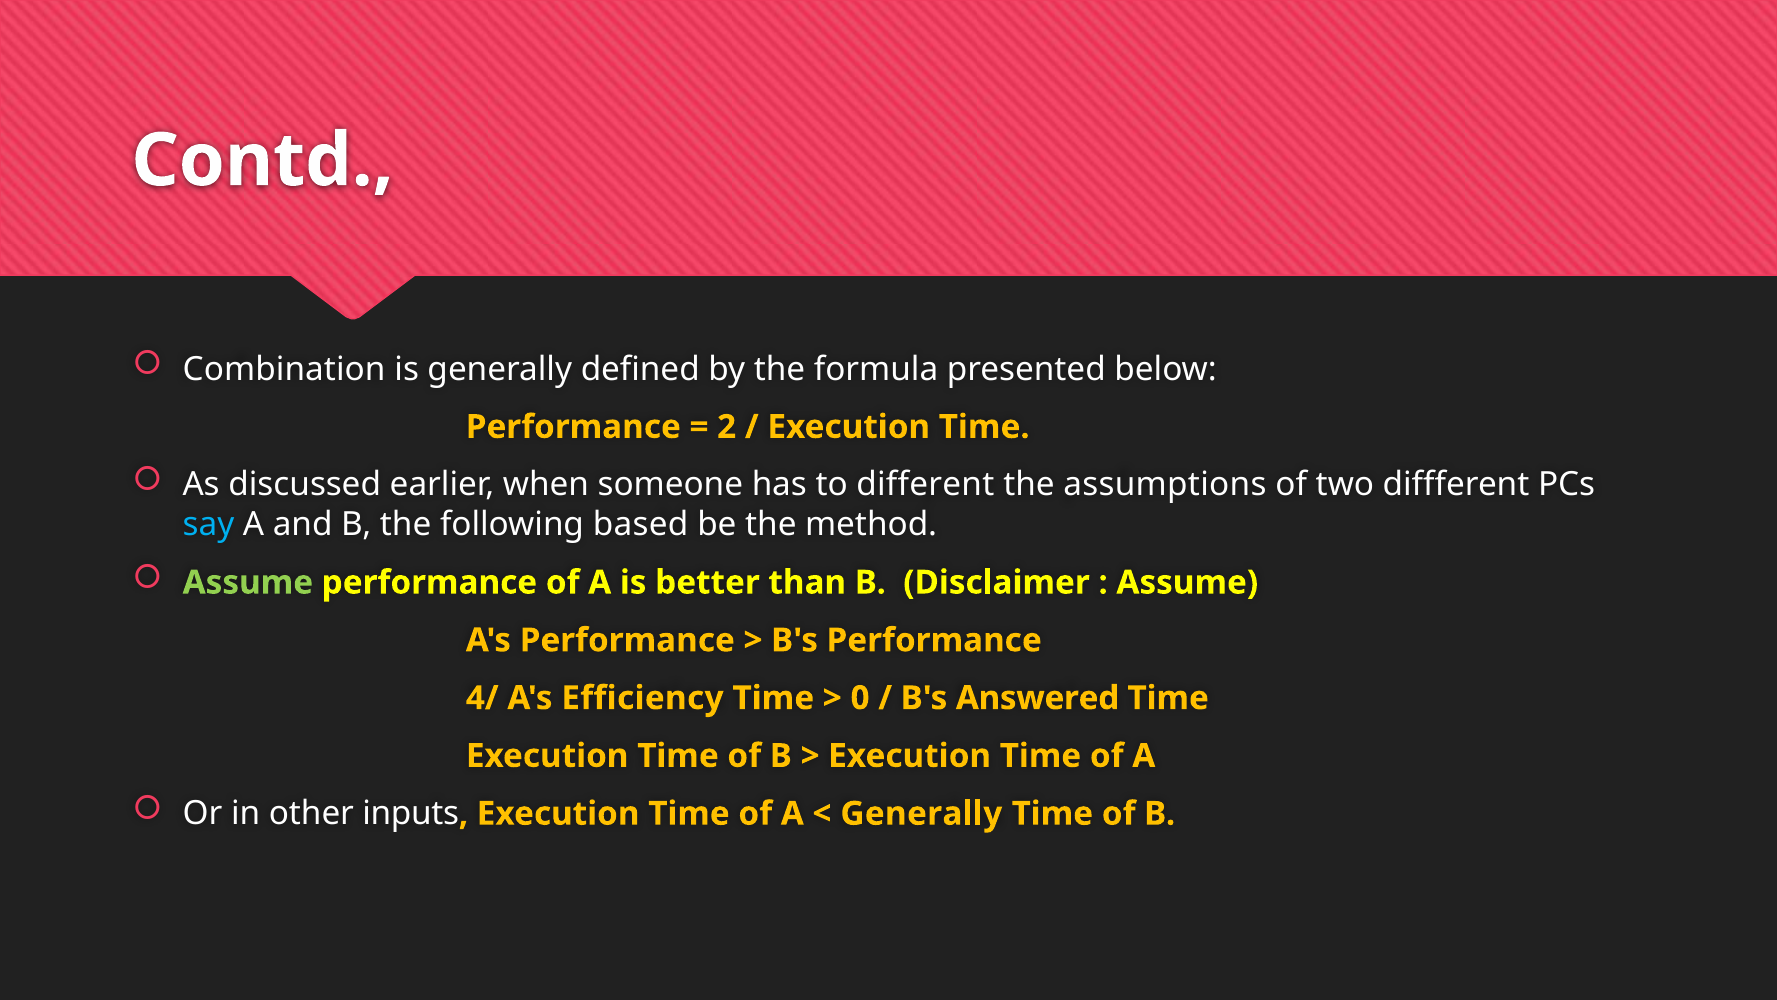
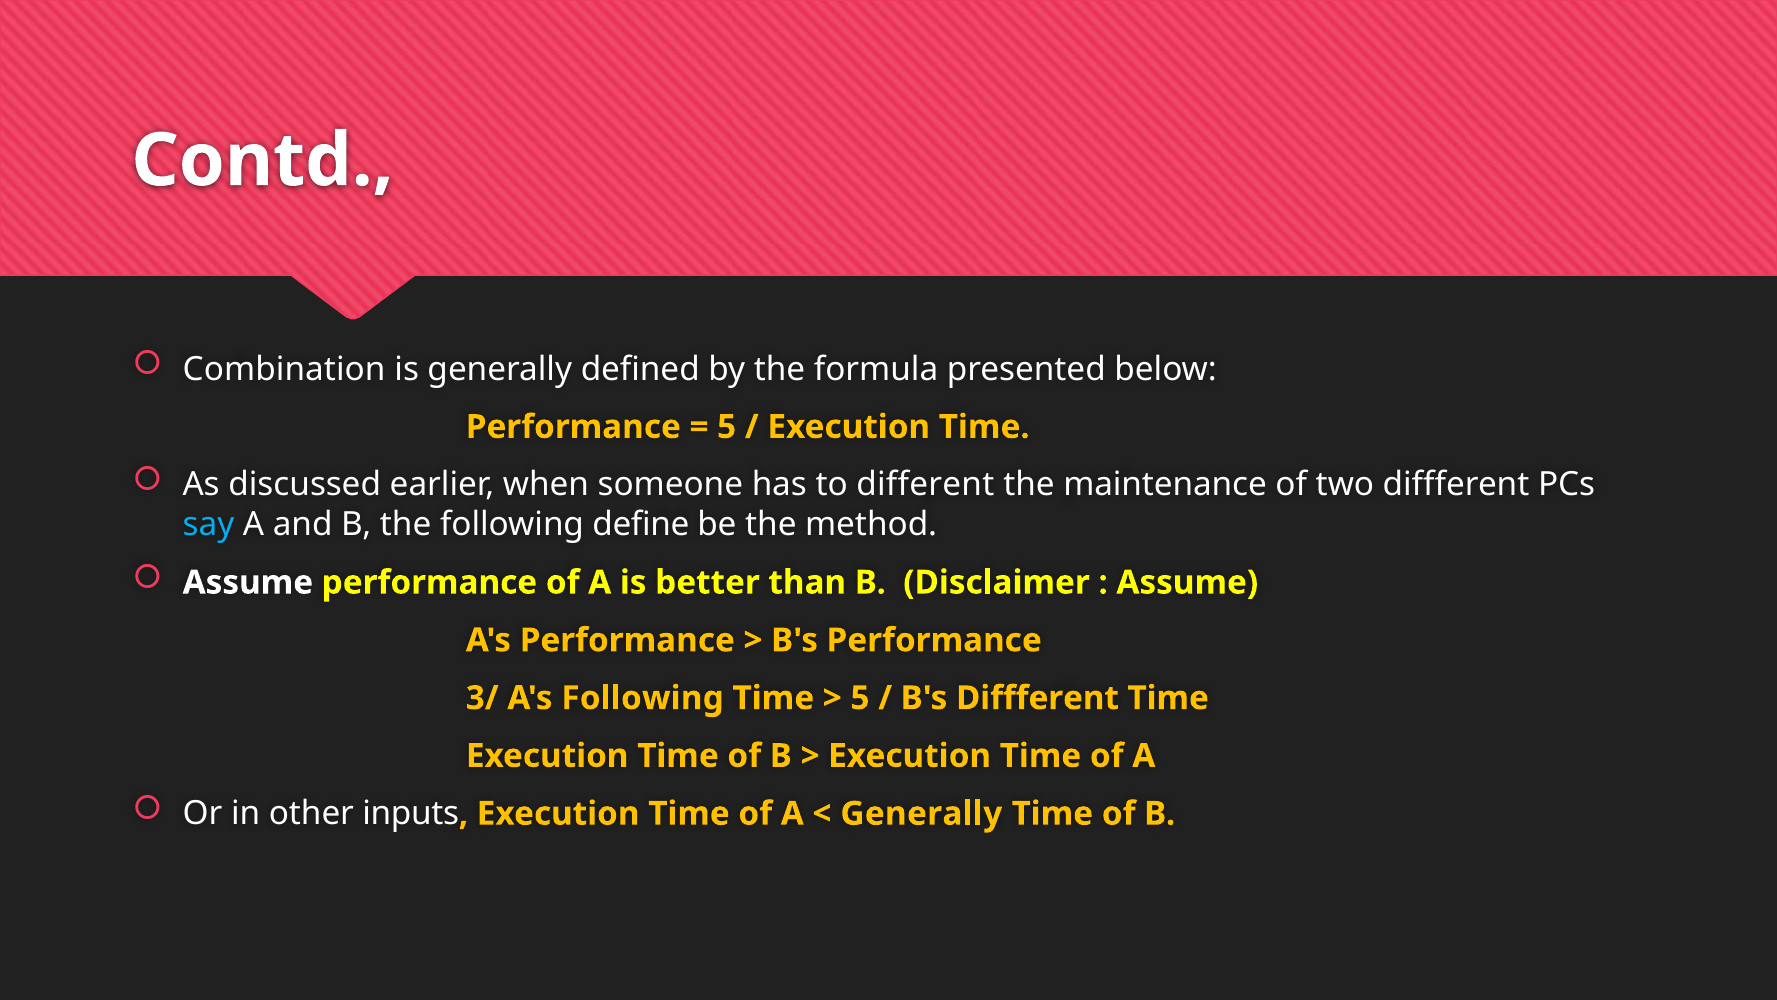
2 at (727, 427): 2 -> 5
assumptions: assumptions -> maintenance
based: based -> define
Assume at (248, 582) colour: light green -> white
4/: 4/ -> 3/
A's Efficiency: Efficiency -> Following
0 at (860, 698): 0 -> 5
B's Answered: Answered -> Diffferent
